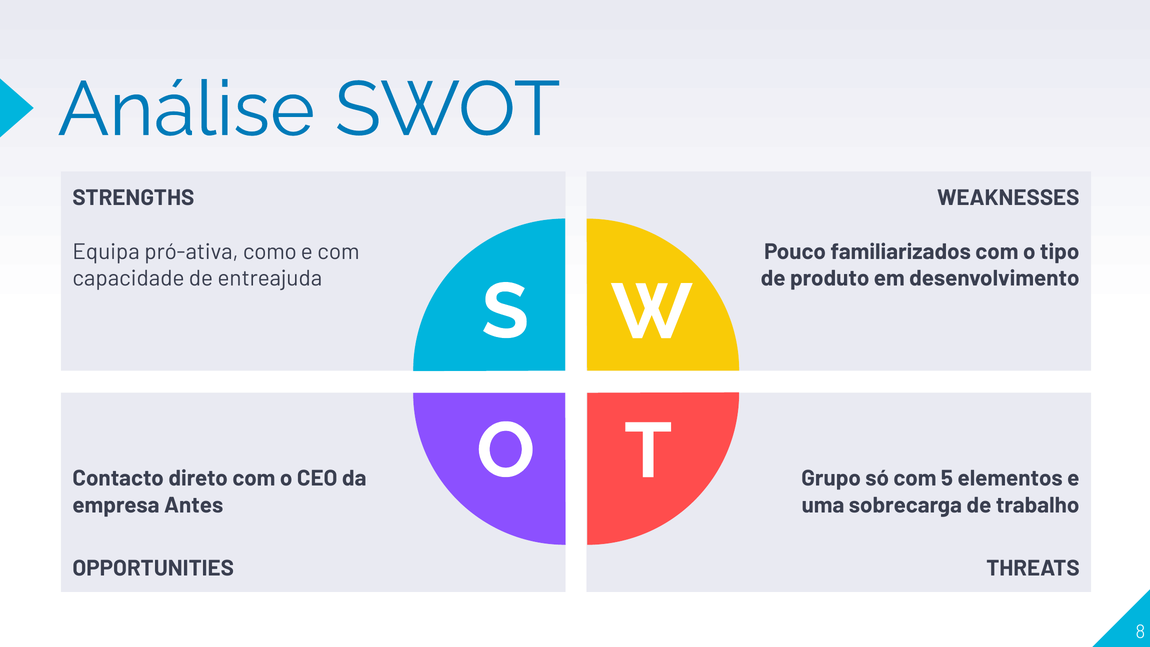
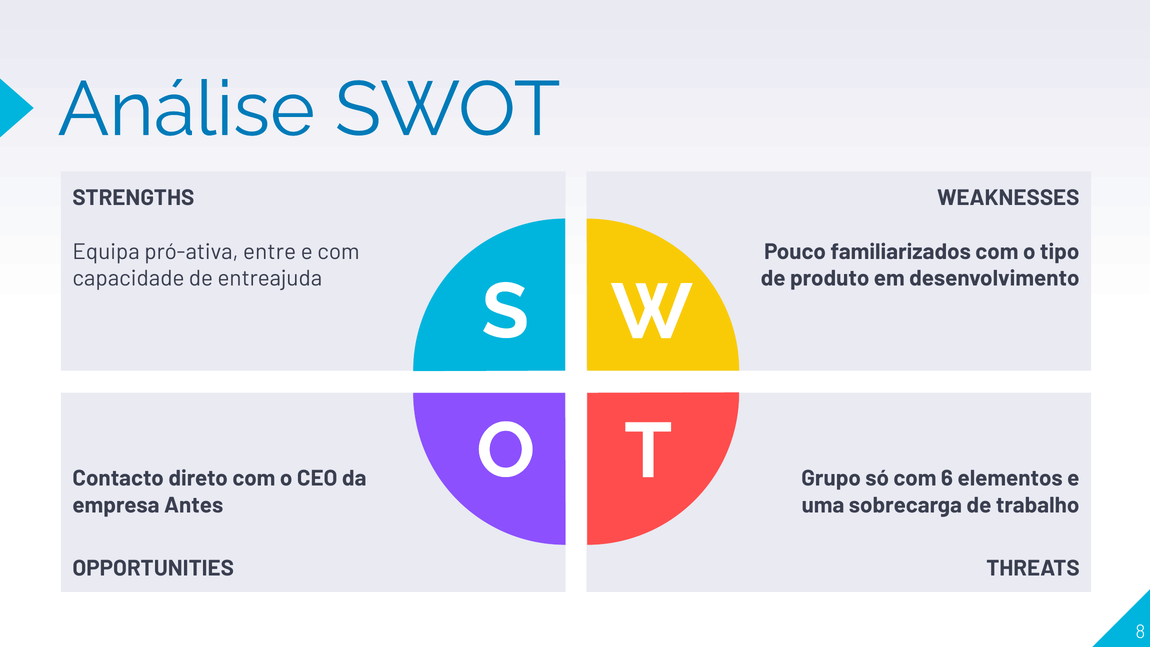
como: como -> entre
5: 5 -> 6
